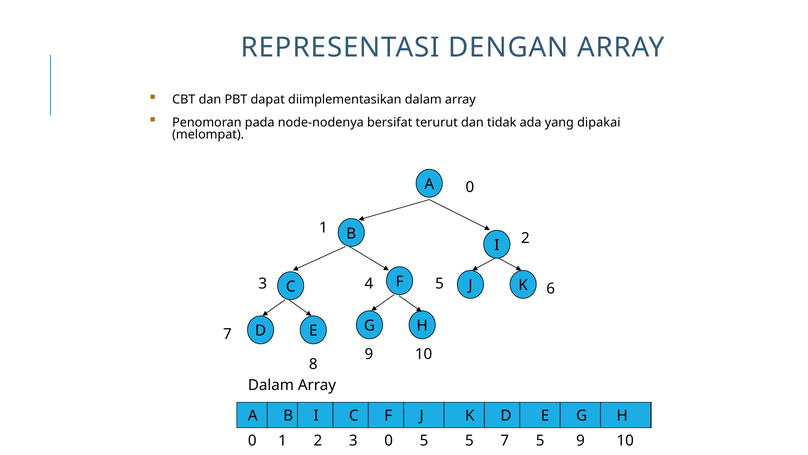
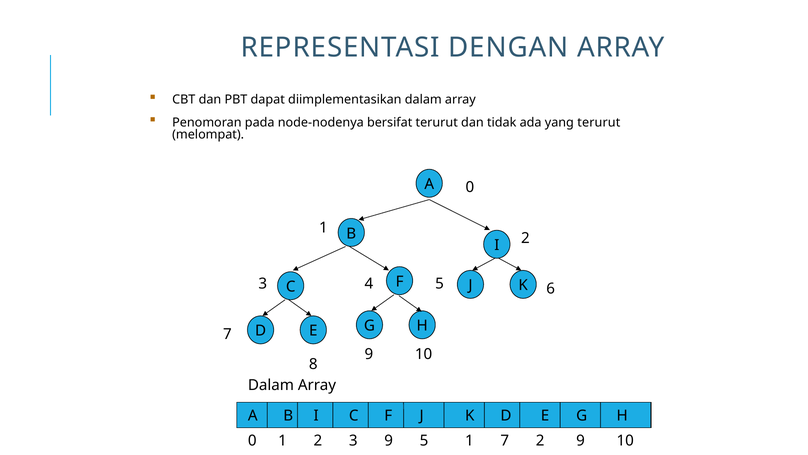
yang dipakai: dipakai -> terurut
3 0: 0 -> 9
5 5: 5 -> 1
7 5: 5 -> 2
